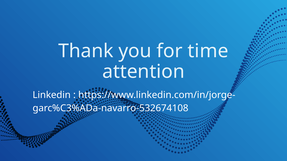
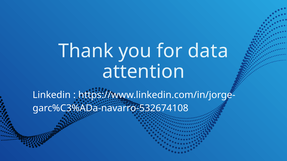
time: time -> data
